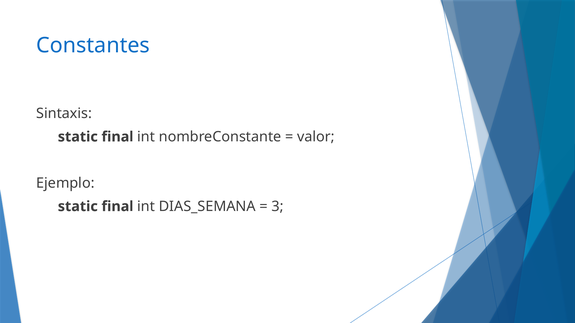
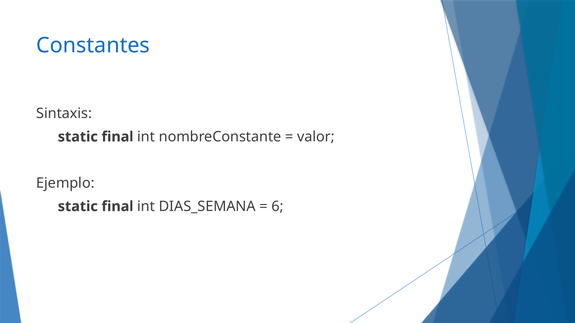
3: 3 -> 6
